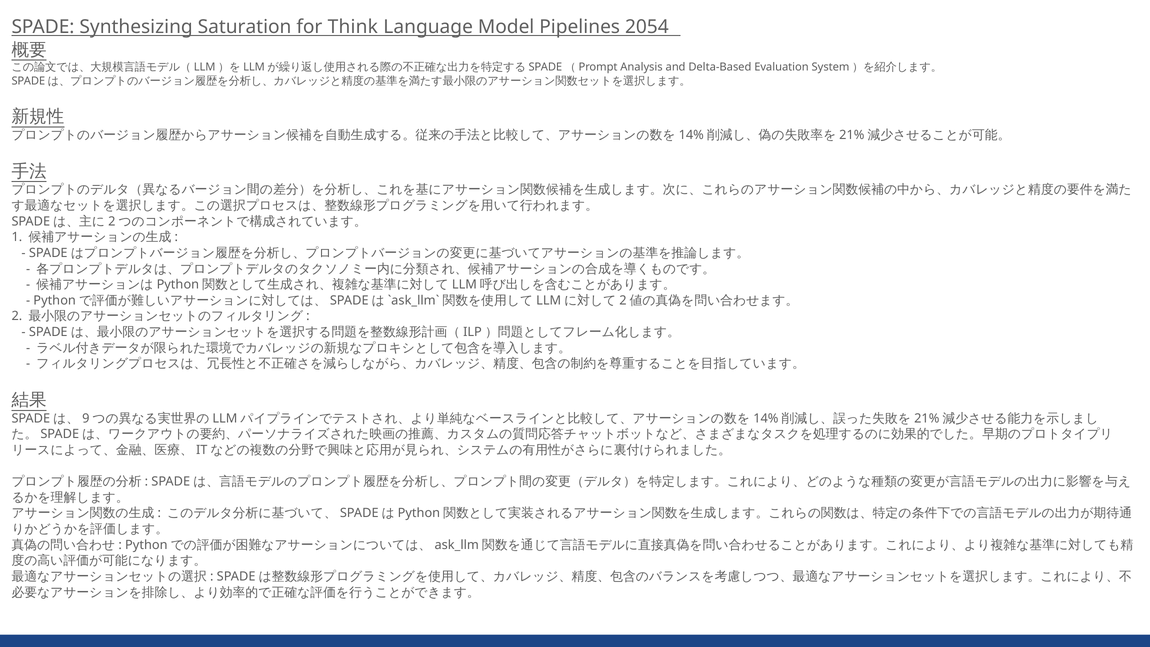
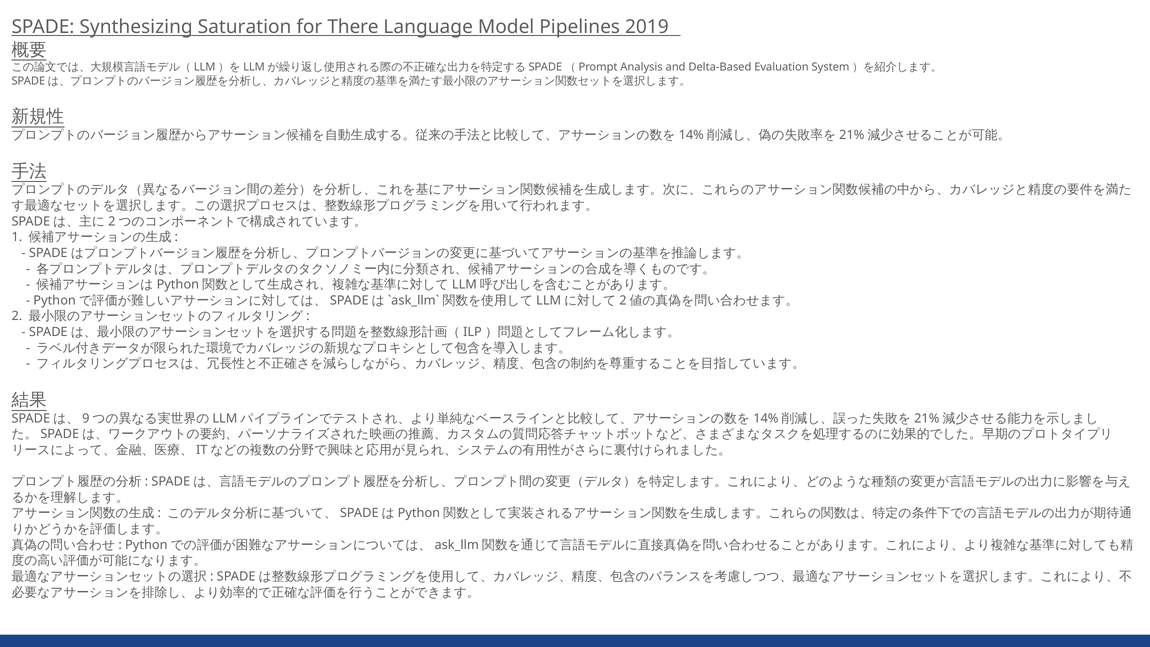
Think: Think -> There
2054: 2054 -> 2019
